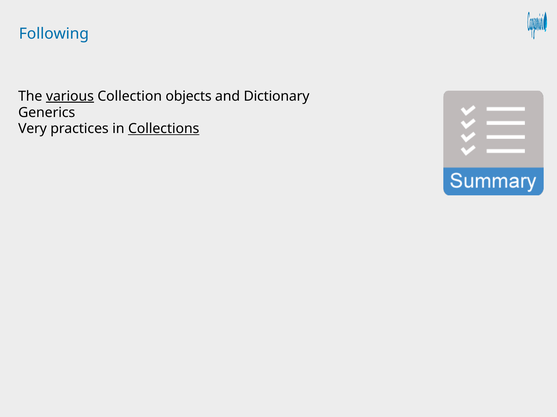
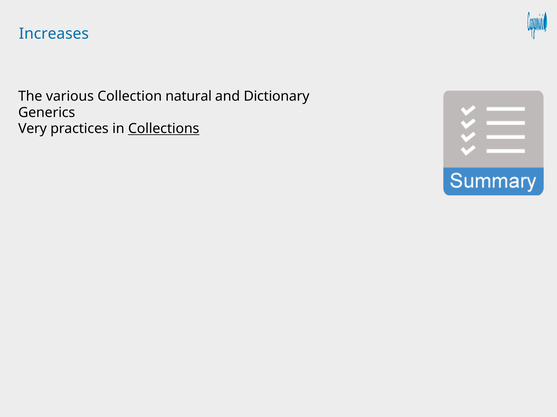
Following: Following -> Increases
various underline: present -> none
objects: objects -> natural
